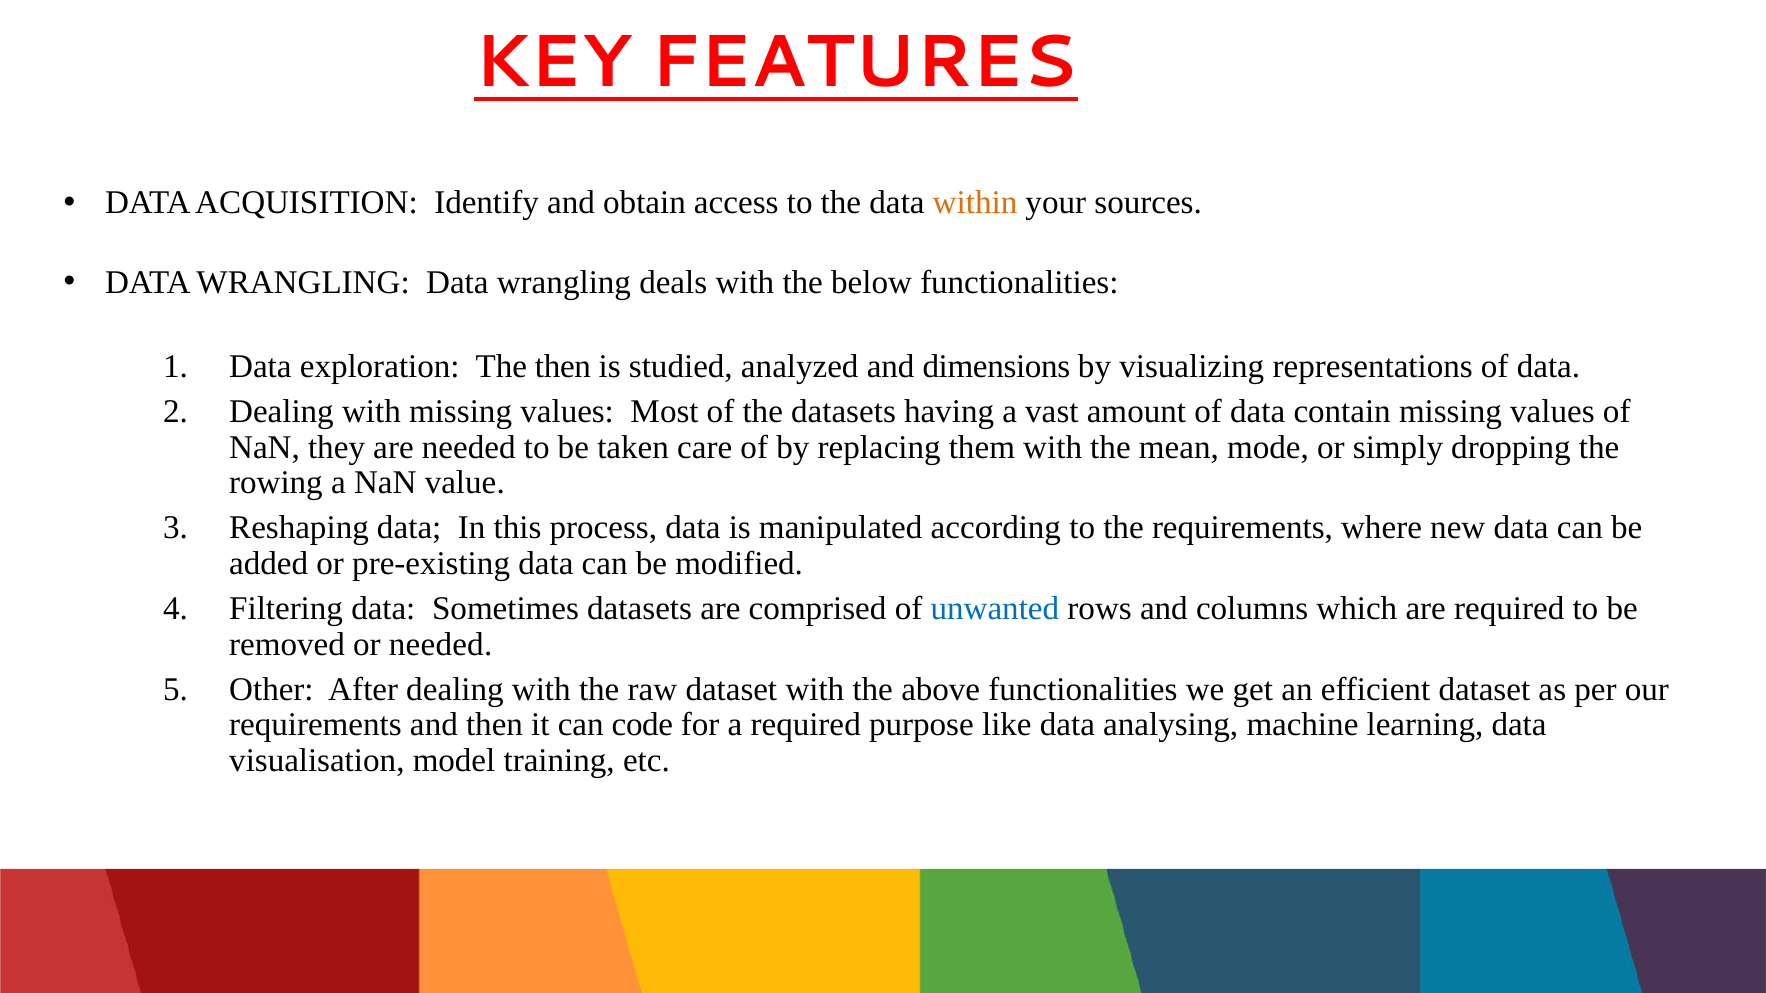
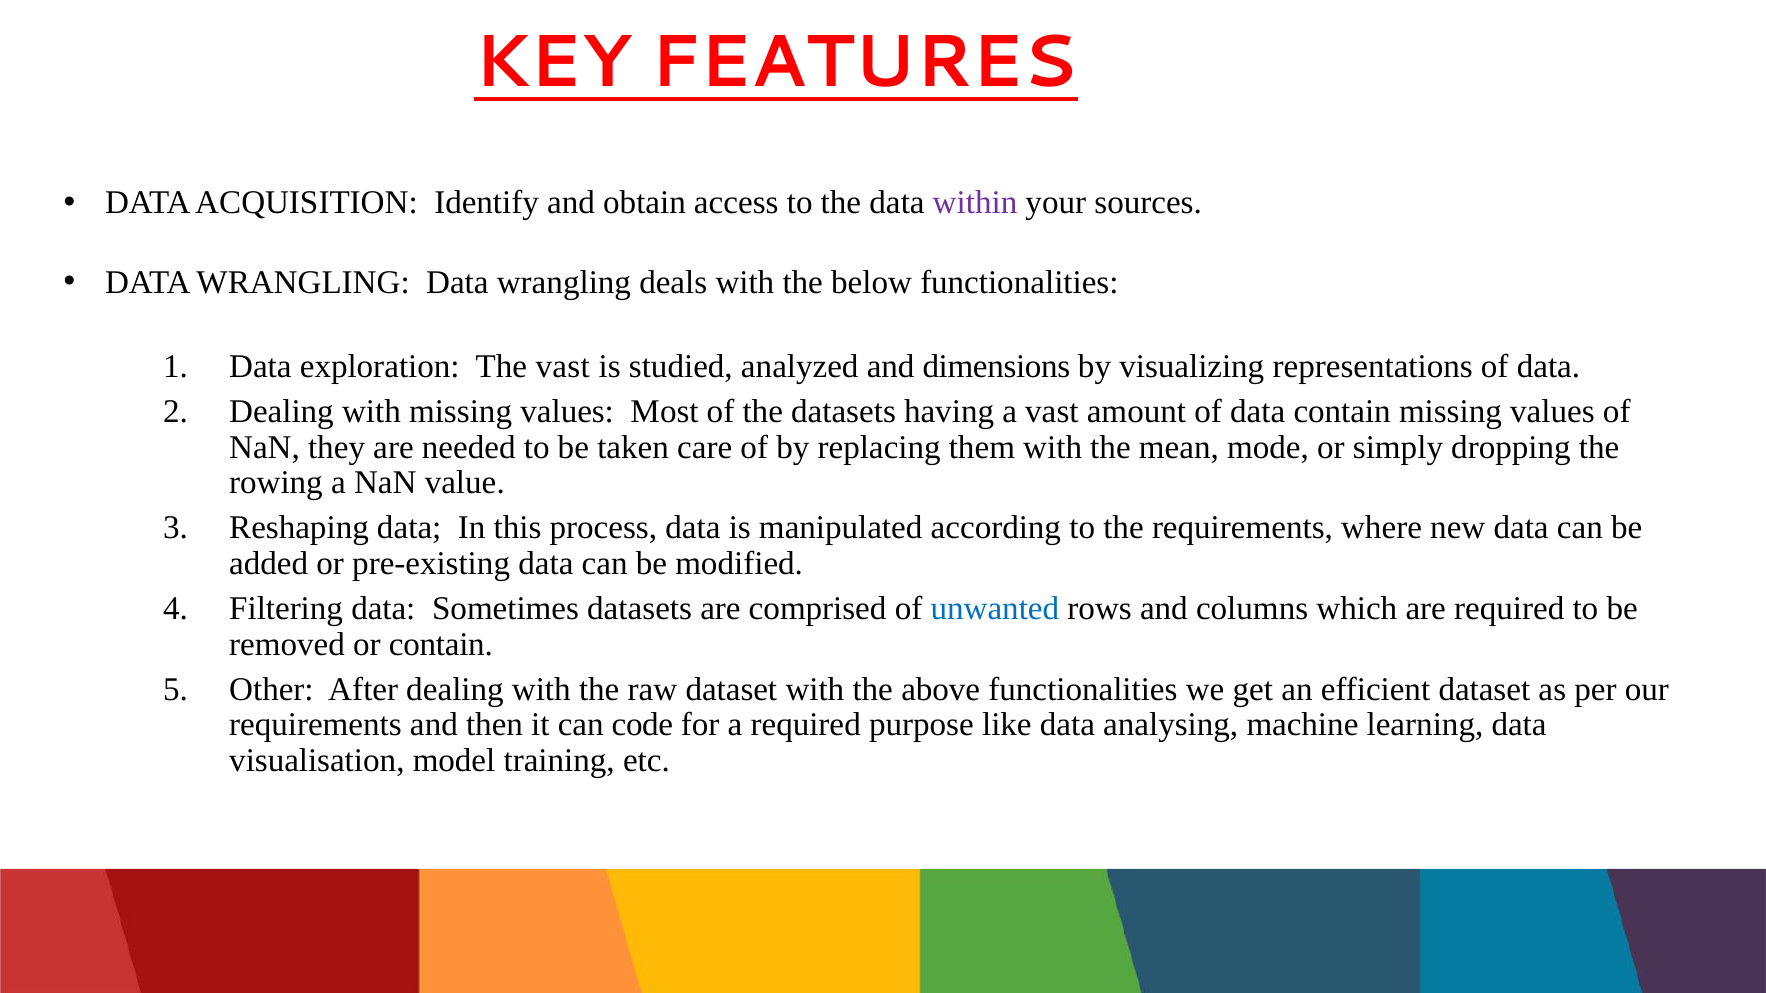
within colour: orange -> purple
The then: then -> vast
or needed: needed -> contain
